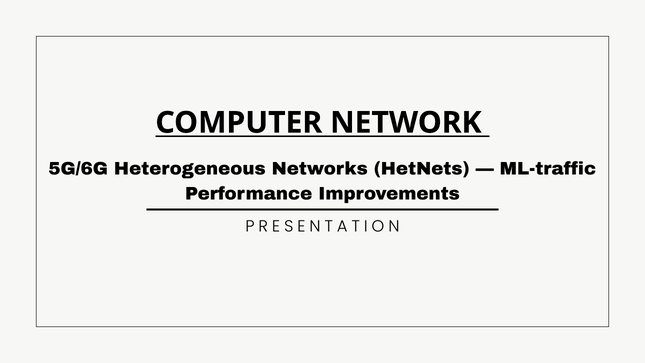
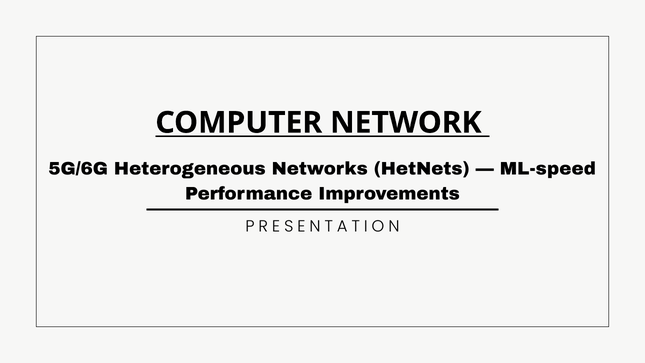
ML-traffic: ML-traffic -> ML-speed
